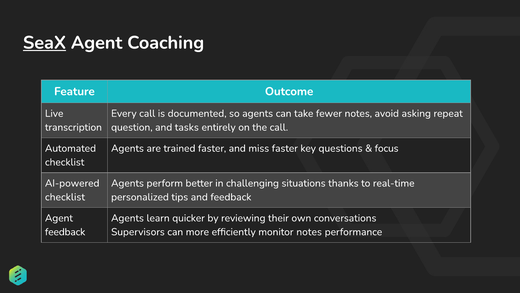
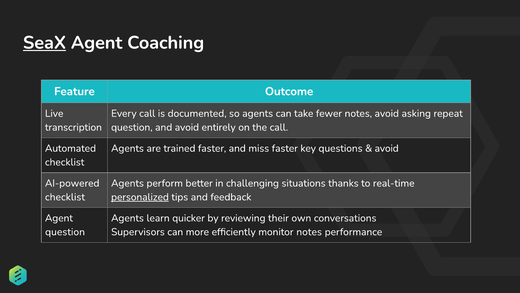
and tasks: tasks -> avoid
focus at (387, 148): focus -> avoid
personalized underline: none -> present
feedback at (65, 232): feedback -> question
